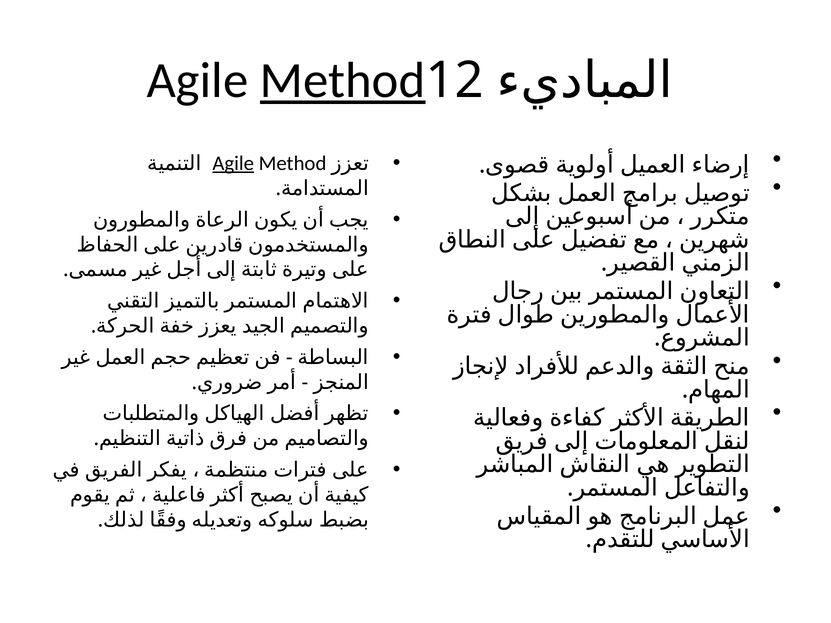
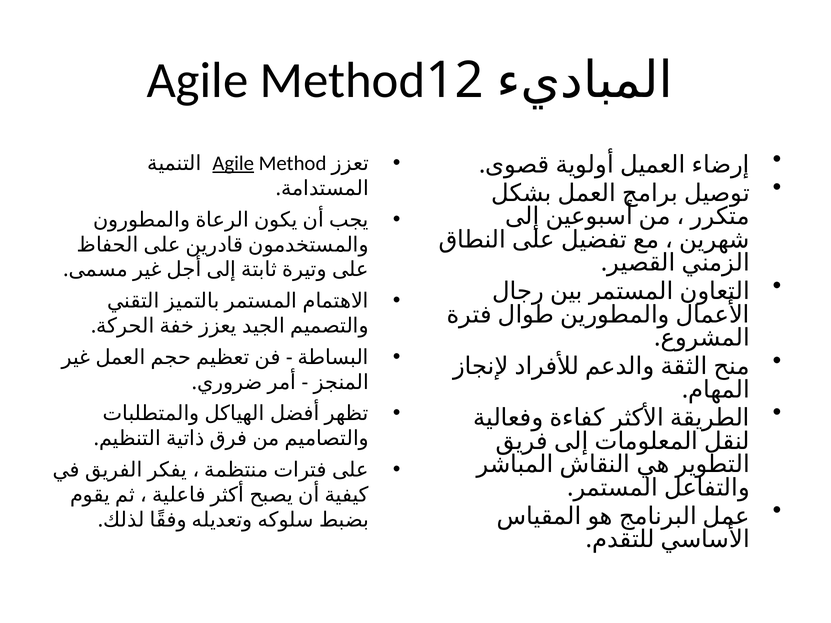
Method at (343, 80) underline: present -> none
